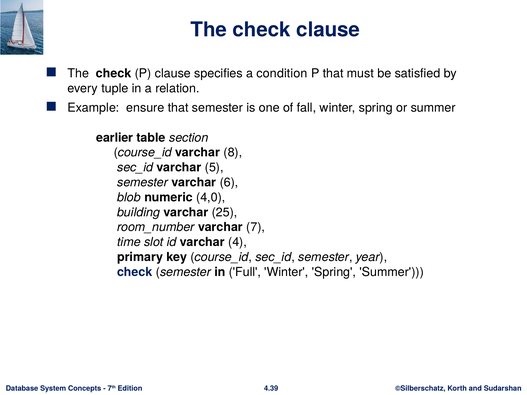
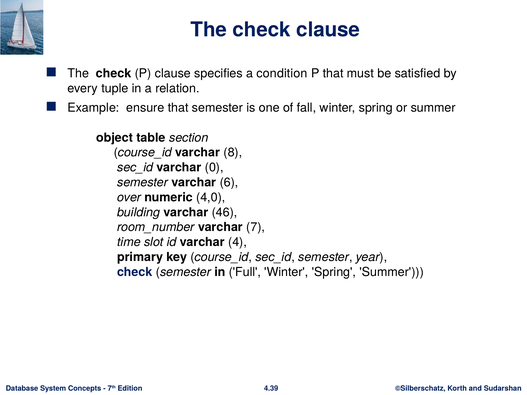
earlier: earlier -> object
5: 5 -> 0
blob: blob -> over
25: 25 -> 46
